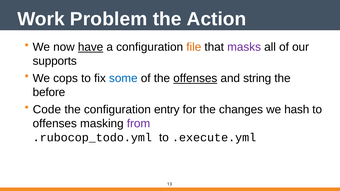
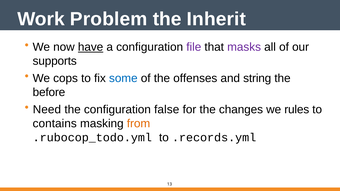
Action: Action -> Inherit
file colour: orange -> purple
offenses at (195, 78) underline: present -> none
Code: Code -> Need
entry: entry -> false
hash: hash -> rules
offenses at (55, 124): offenses -> contains
from colour: purple -> orange
.execute.yml: .execute.yml -> .records.yml
